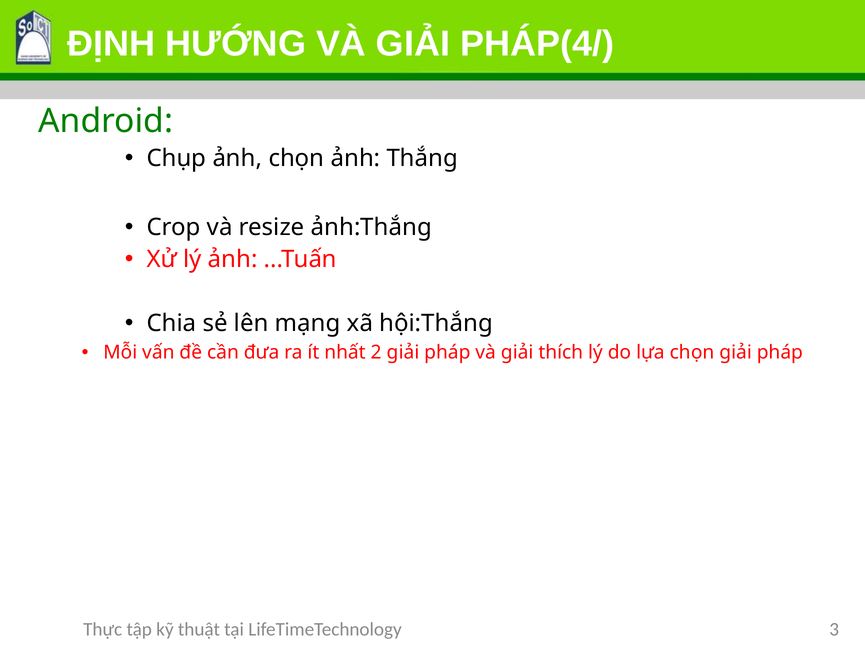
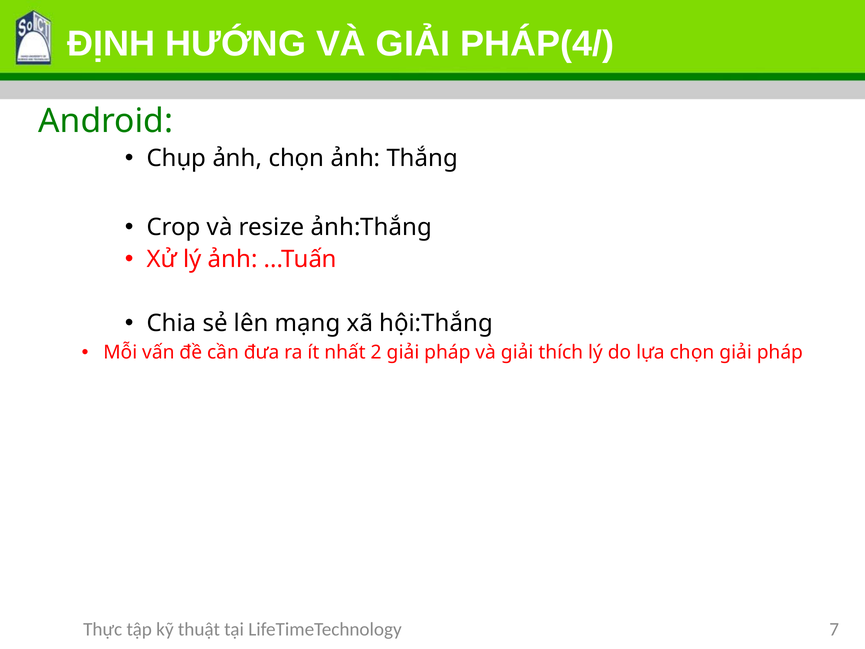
3: 3 -> 7
